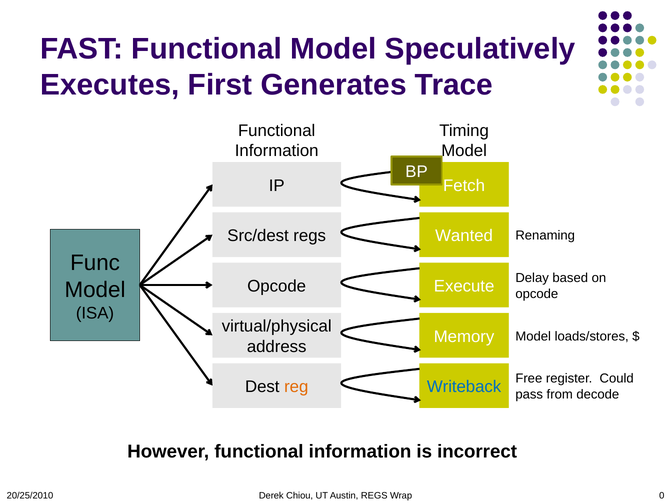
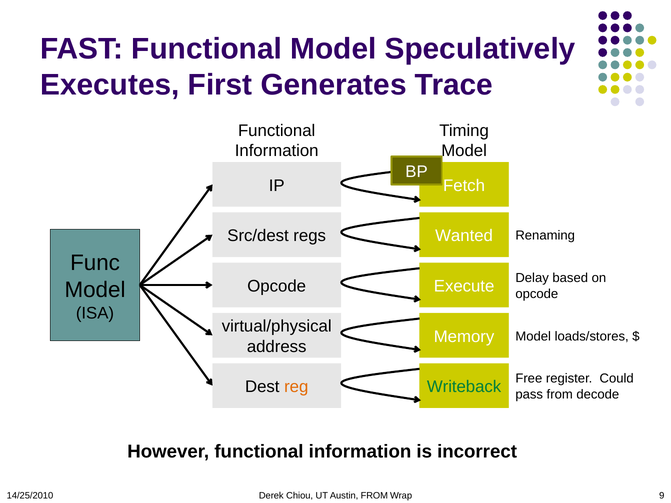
Writeback colour: blue -> green
20/25/2010: 20/25/2010 -> 14/25/2010
Austin REGS: REGS -> FROM
0: 0 -> 9
